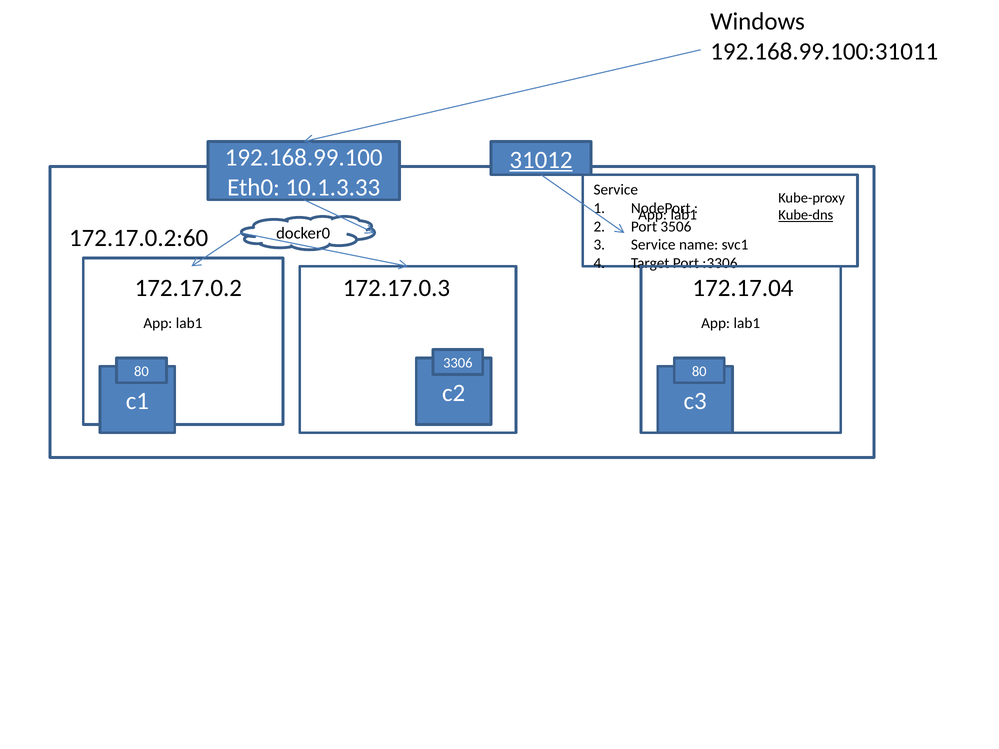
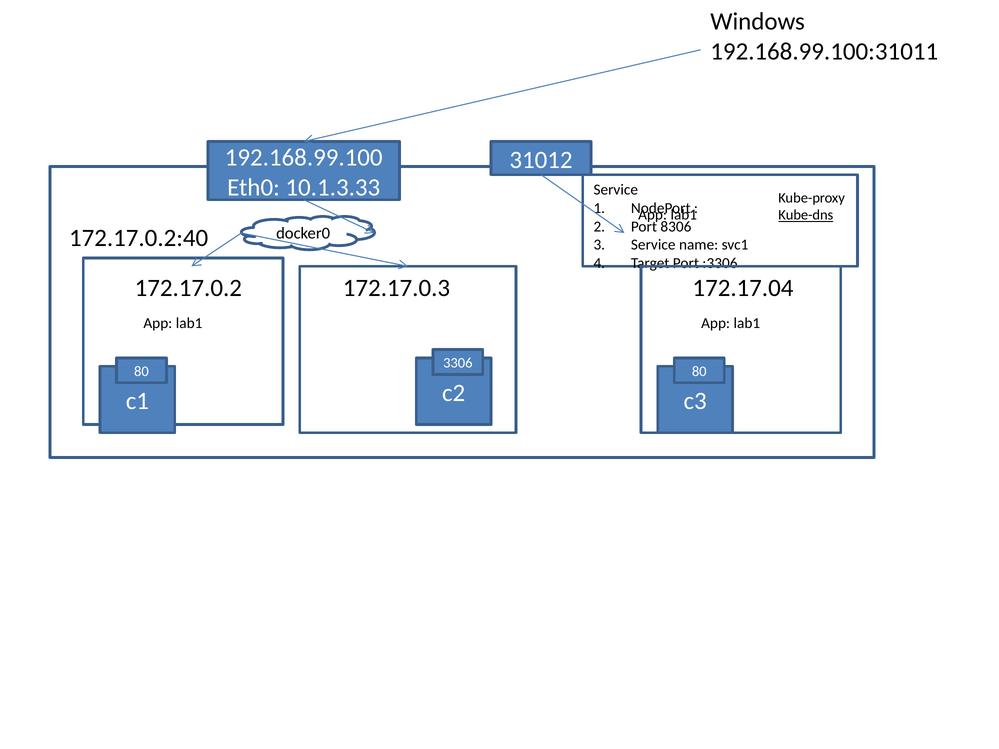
31012 underline: present -> none
3506: 3506 -> 8306
172.17.0.2:60: 172.17.0.2:60 -> 172.17.0.2:40
